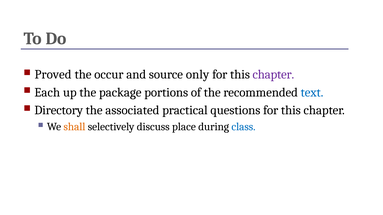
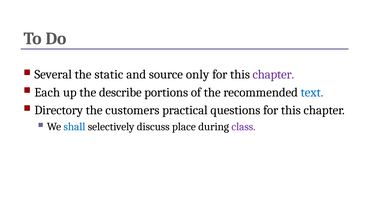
Proved: Proved -> Several
occur: occur -> static
package: package -> describe
associated: associated -> customers
shall colour: orange -> blue
class colour: blue -> purple
